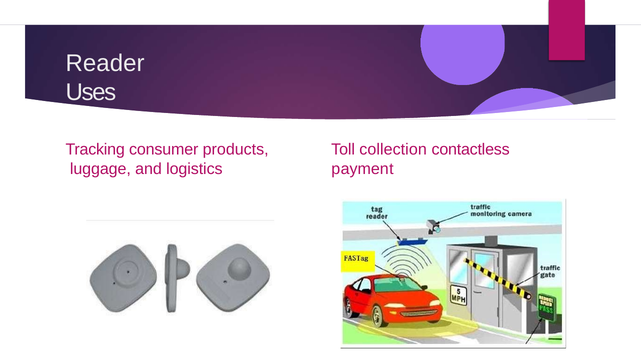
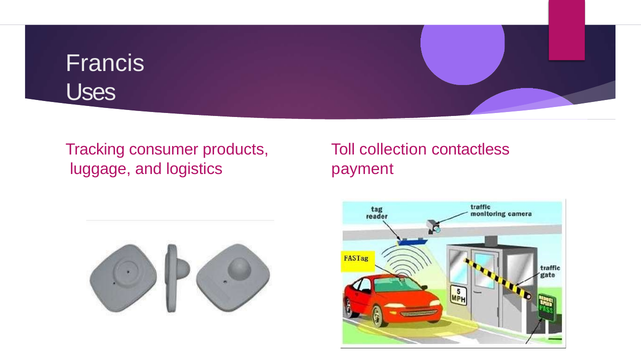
Reader: Reader -> Francis
